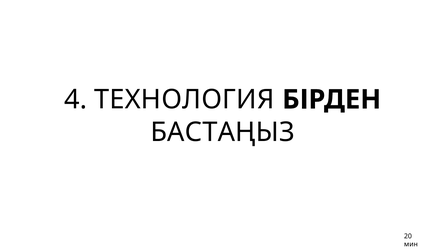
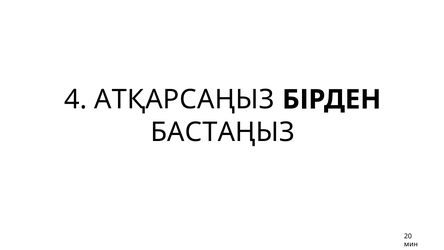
ТЕХНОЛОГИЯ: ТЕХНОЛОГИЯ -> АТҚАРСАҢЫЗ
